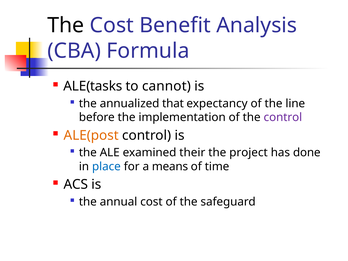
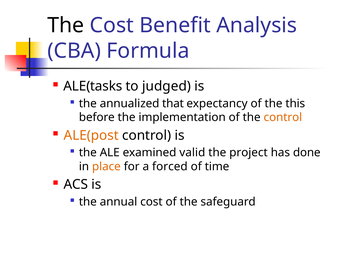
cannot: cannot -> judged
line: line -> this
control at (283, 117) colour: purple -> orange
their: their -> valid
place colour: blue -> orange
means: means -> forced
